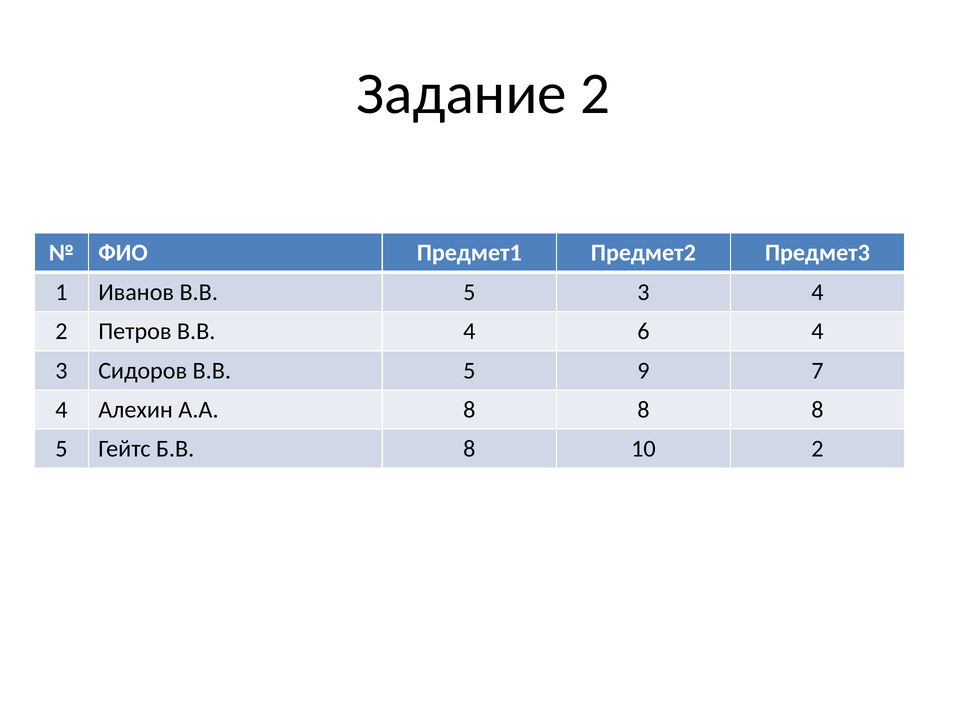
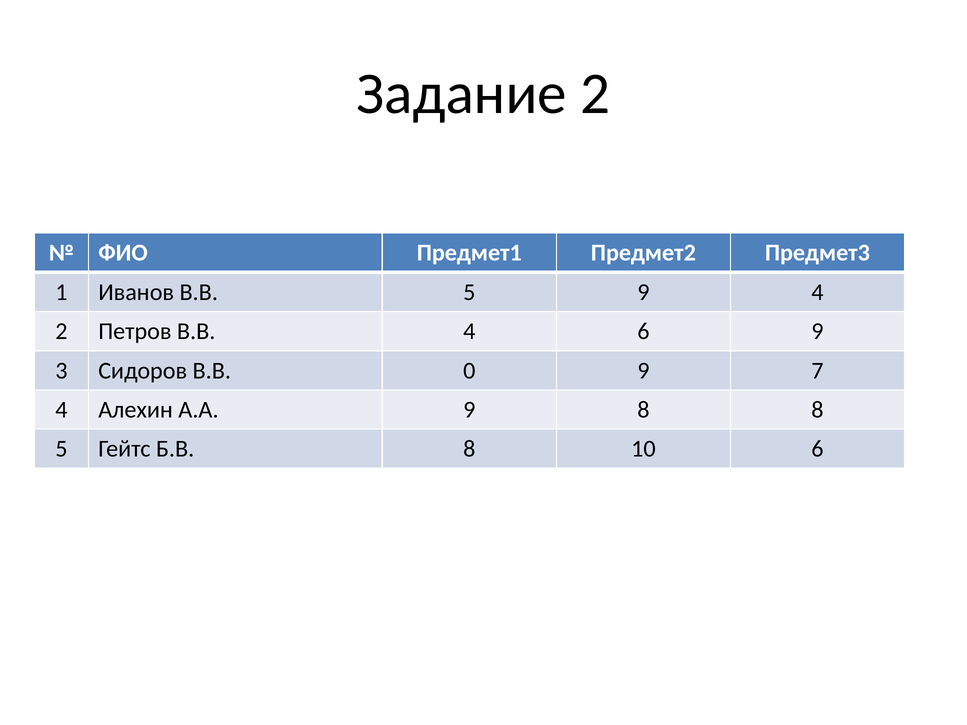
5 3: 3 -> 9
6 4: 4 -> 9
Сидоров В.В 5: 5 -> 0
А.А 8: 8 -> 9
10 2: 2 -> 6
